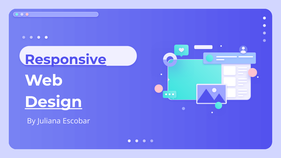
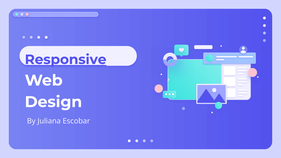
Design underline: present -> none
